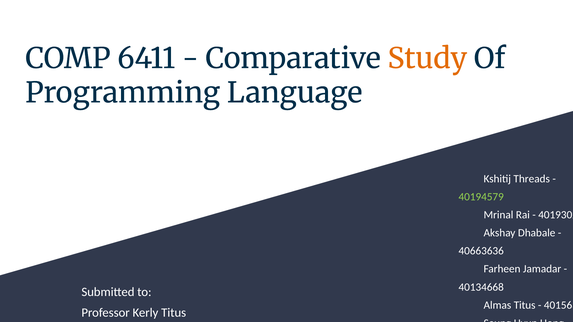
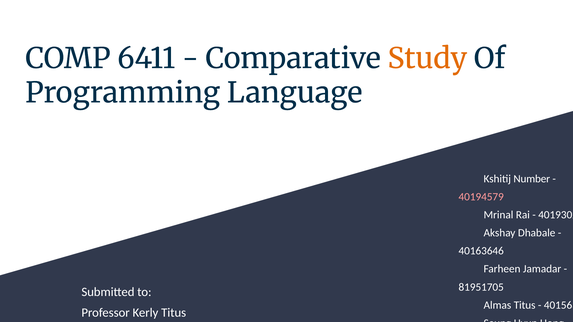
Threads: Threads -> Number
40194579 colour: light green -> pink
40663636: 40663636 -> 40163646
40134668: 40134668 -> 81951705
